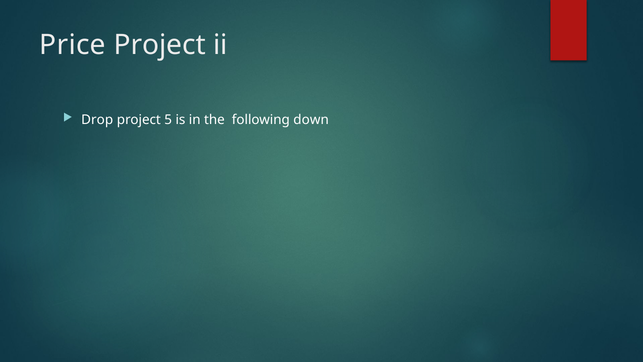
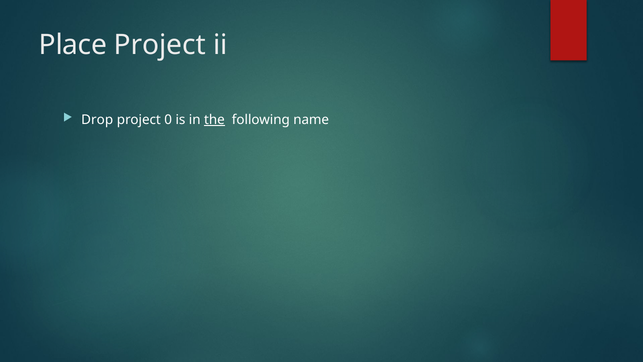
Price: Price -> Place
5: 5 -> 0
the underline: none -> present
down: down -> name
